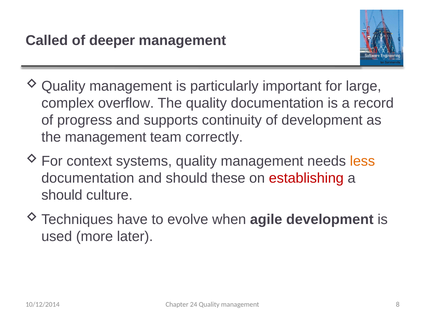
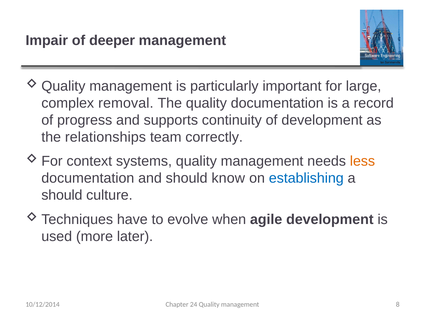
Called: Called -> Impair
overflow: overflow -> removal
the management: management -> relationships
these: these -> know
establishing colour: red -> blue
